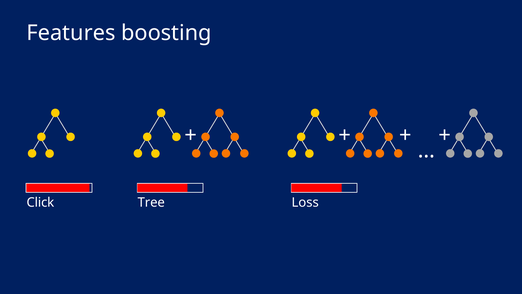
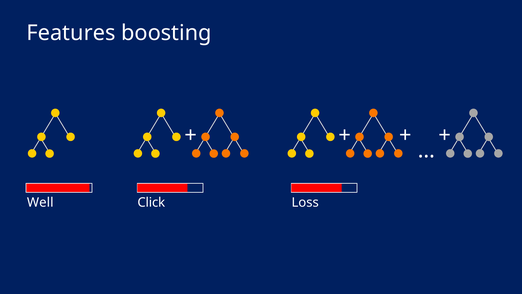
Click: Click -> Well
Tree: Tree -> Click
